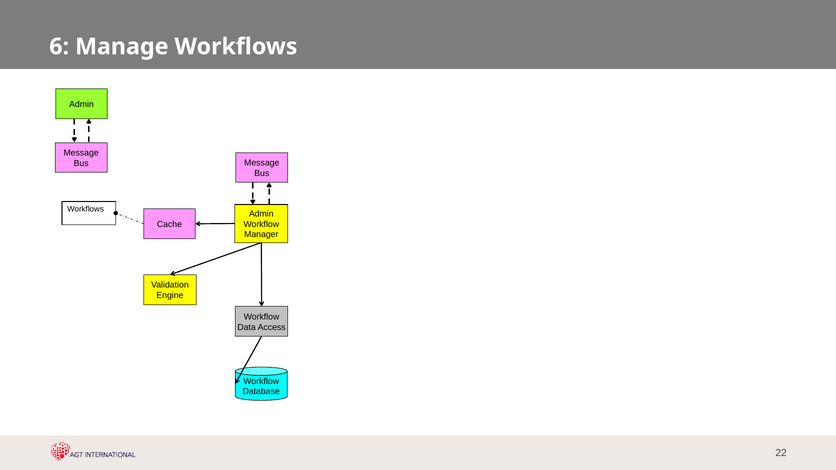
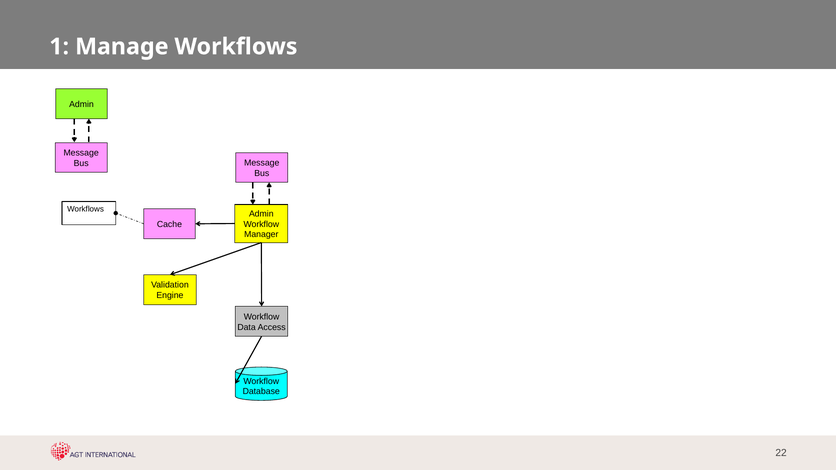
6: 6 -> 1
